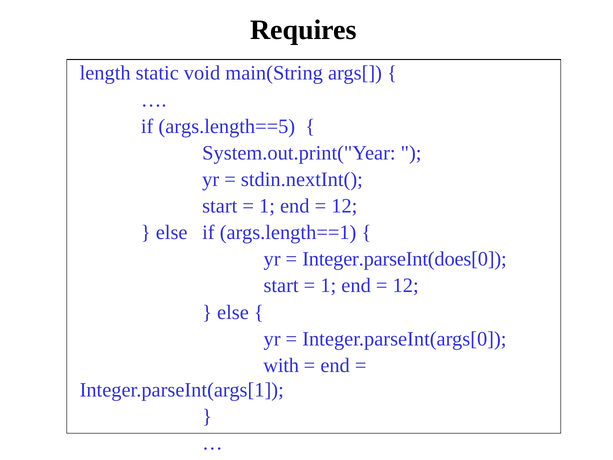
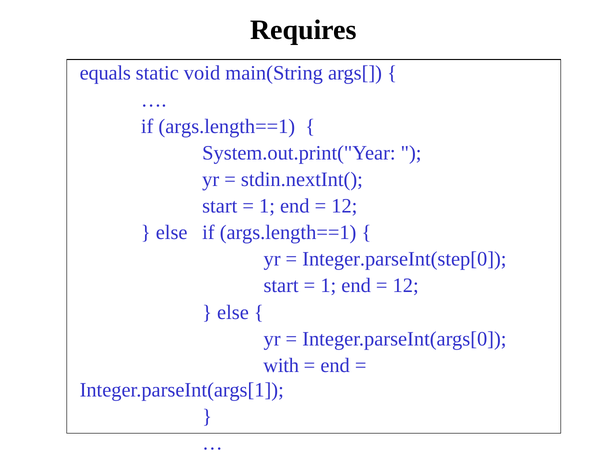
length: length -> equals
args.length==5 at (227, 126): args.length==5 -> args.length==1
Integer.parseInt(does[0: Integer.parseInt(does[0 -> Integer.parseInt(step[0
